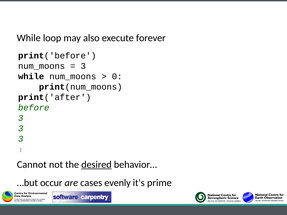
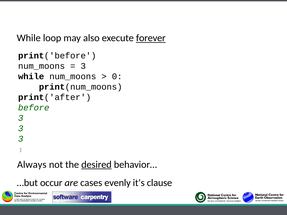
forever underline: none -> present
Cannot: Cannot -> Always
prime: prime -> clause
